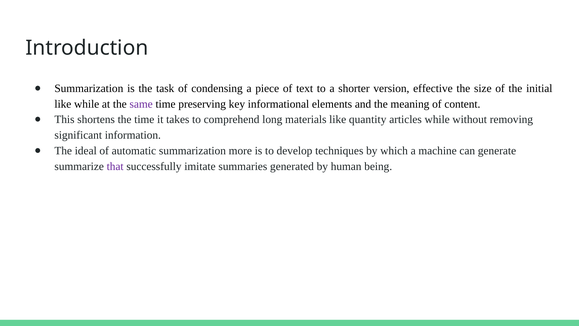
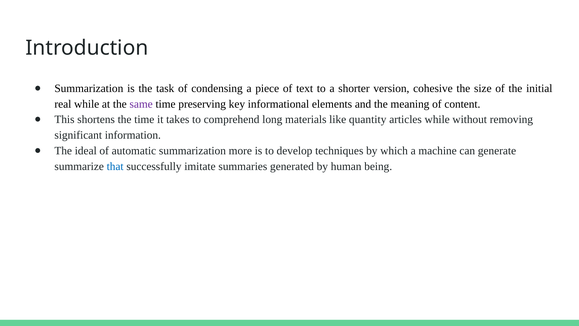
effective: effective -> cohesive
like at (63, 104): like -> real
that colour: purple -> blue
